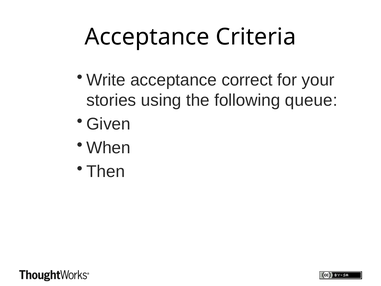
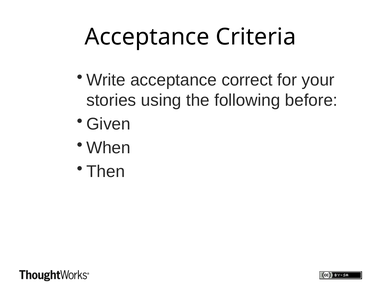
queue: queue -> before
